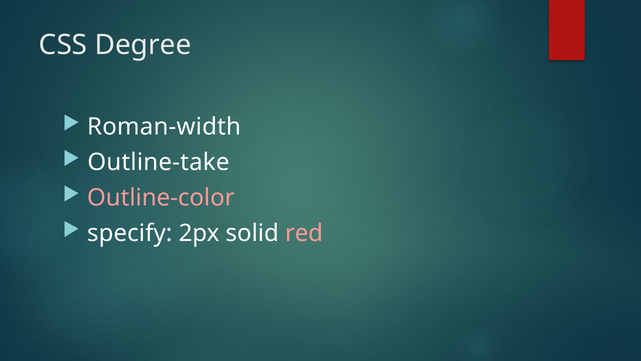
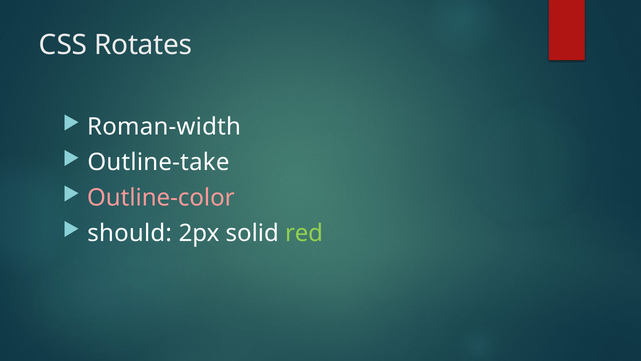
Degree: Degree -> Rotates
specify: specify -> should
red colour: pink -> light green
